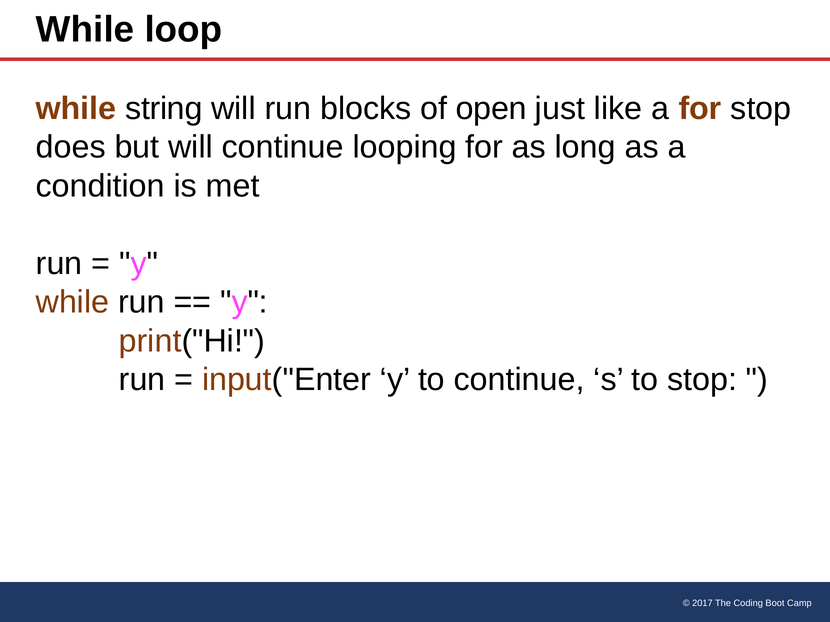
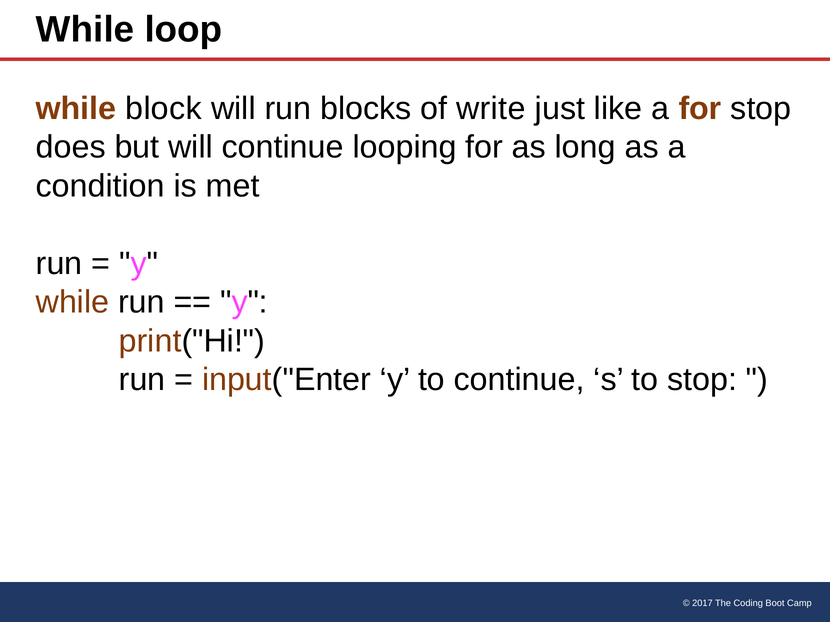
string: string -> block
open: open -> write
